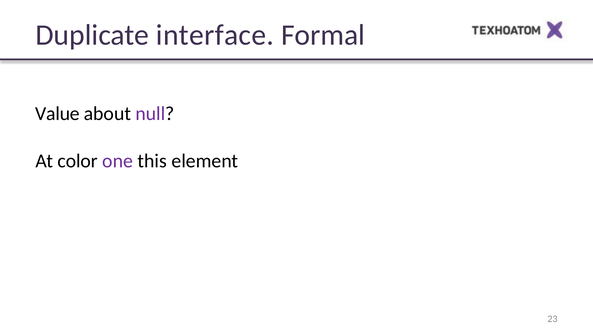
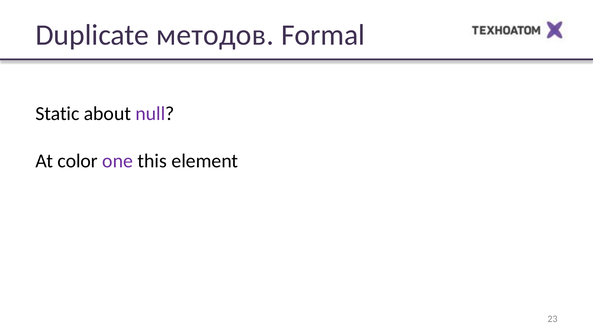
interface: interface -> методов
Value: Value -> Static
